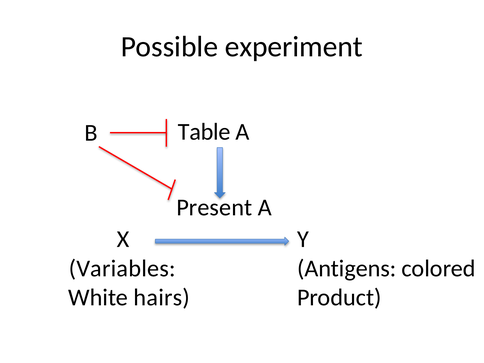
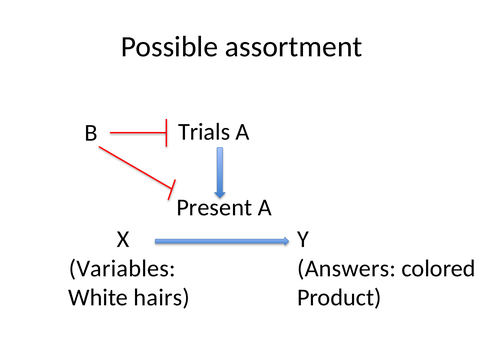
experiment: experiment -> assortment
Table: Table -> Trials
Antigens: Antigens -> Answers
